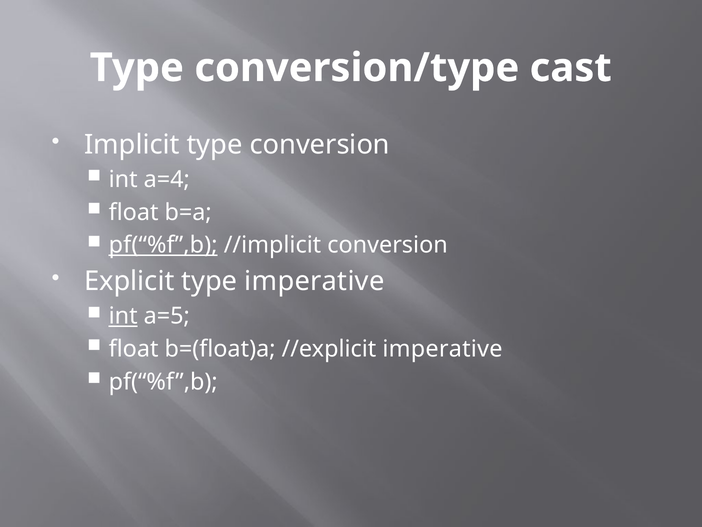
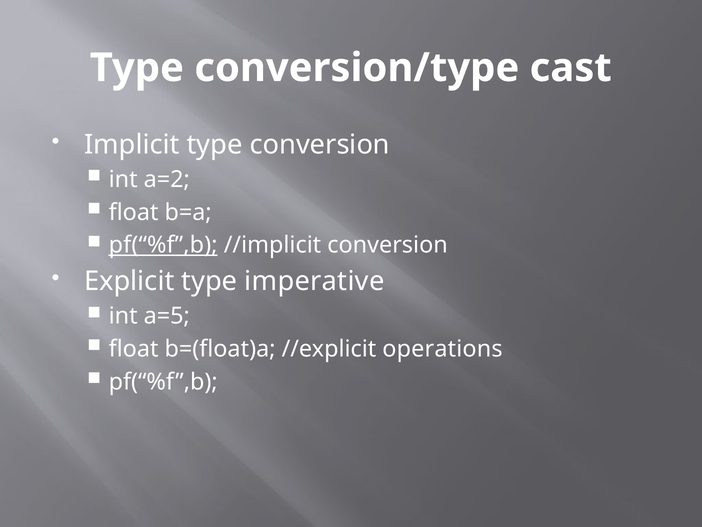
a=4: a=4 -> a=2
int at (123, 316) underline: present -> none
//explicit imperative: imperative -> operations
